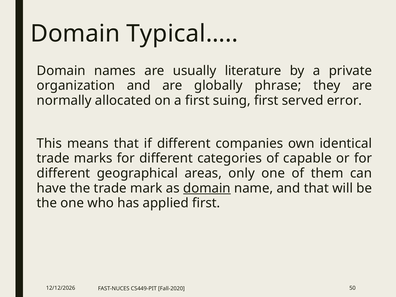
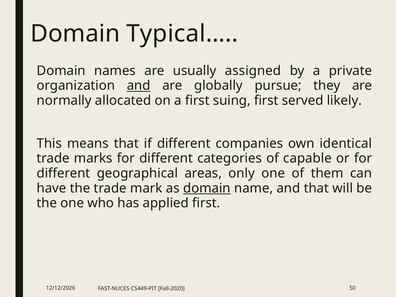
literature: literature -> assigned
and at (139, 86) underline: none -> present
phrase: phrase -> pursue
error: error -> likely
